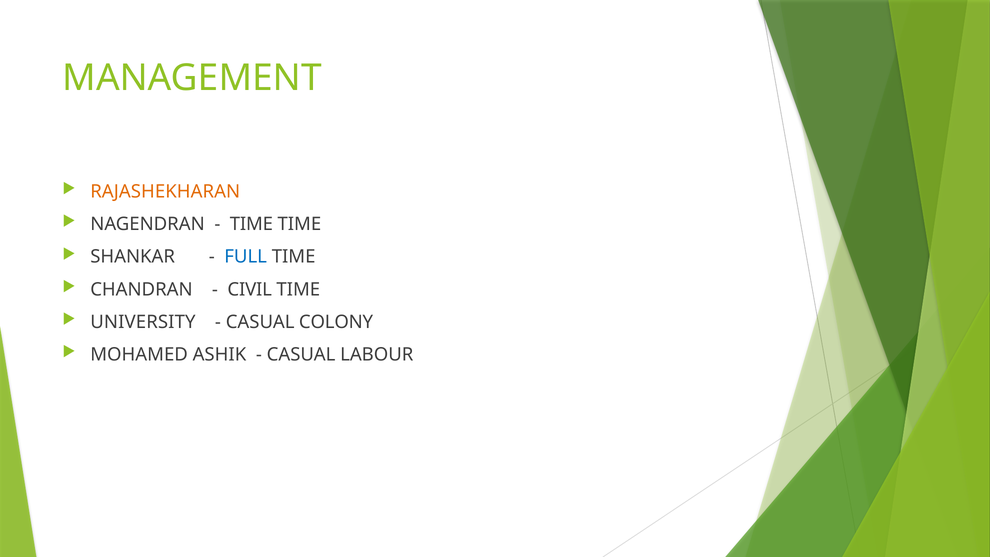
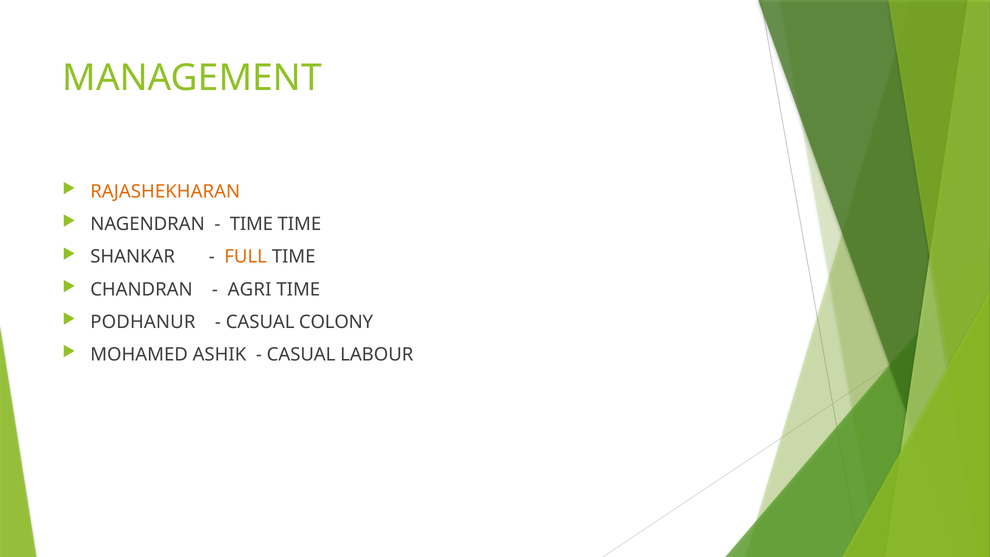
FULL colour: blue -> orange
CIVIL: CIVIL -> AGRI
UNIVERSITY: UNIVERSITY -> PODHANUR
